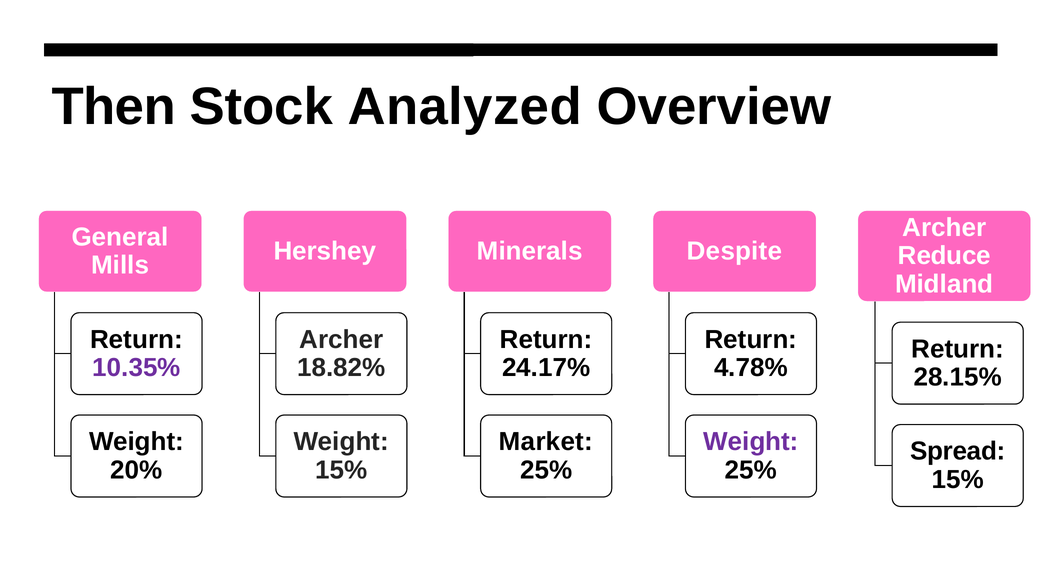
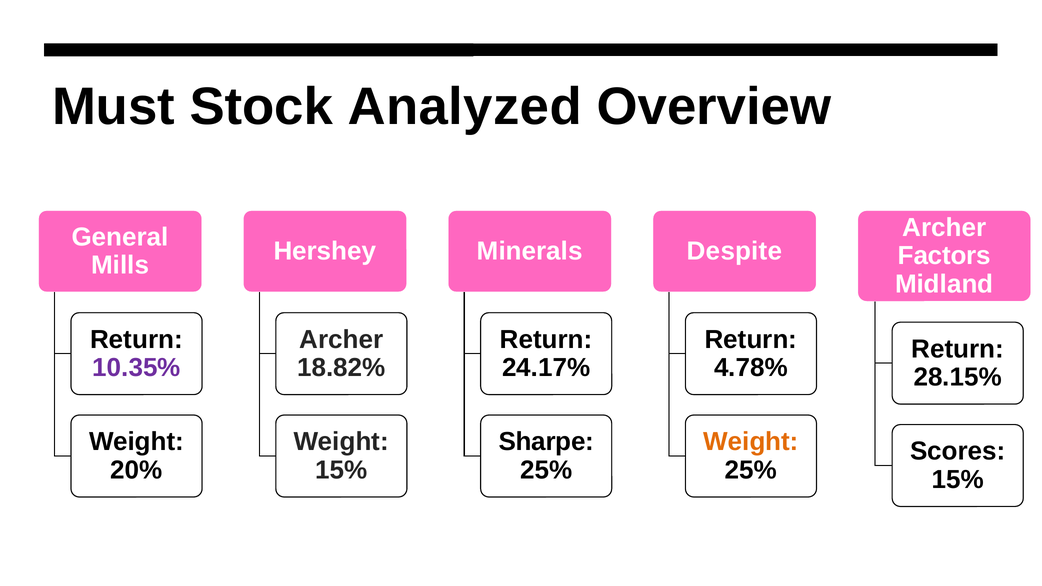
Then: Then -> Must
Reduce: Reduce -> Factors
Market: Market -> Sharpe
Weight at (751, 442) colour: purple -> orange
Spread: Spread -> Scores
